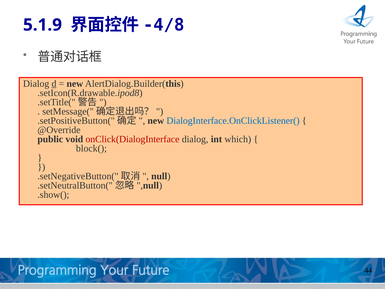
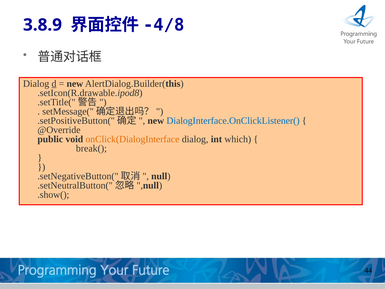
5.1.9: 5.1.9 -> 3.8.9
onClick(DialogInterface colour: red -> orange
block(: block( -> break(
